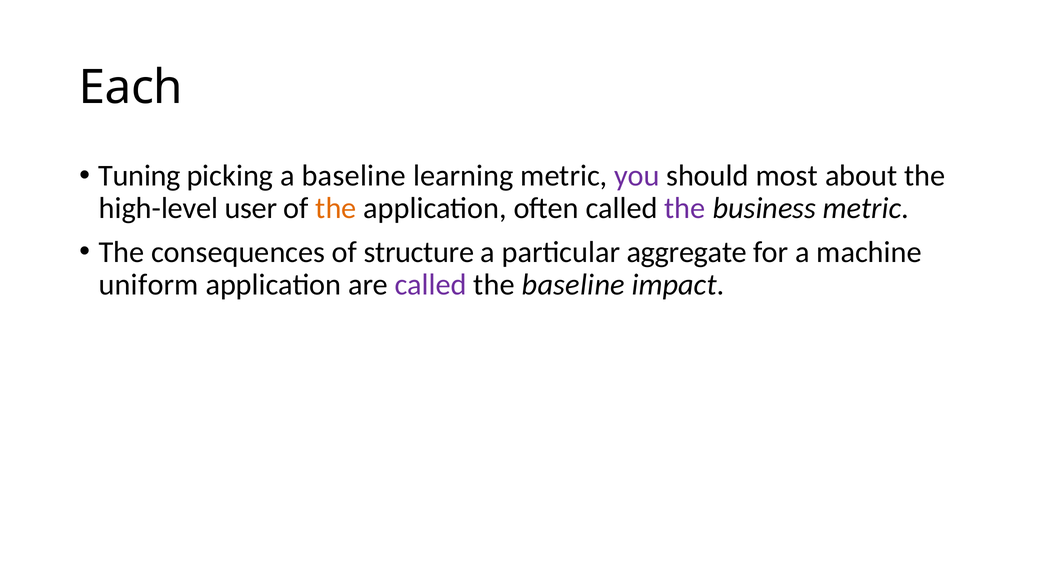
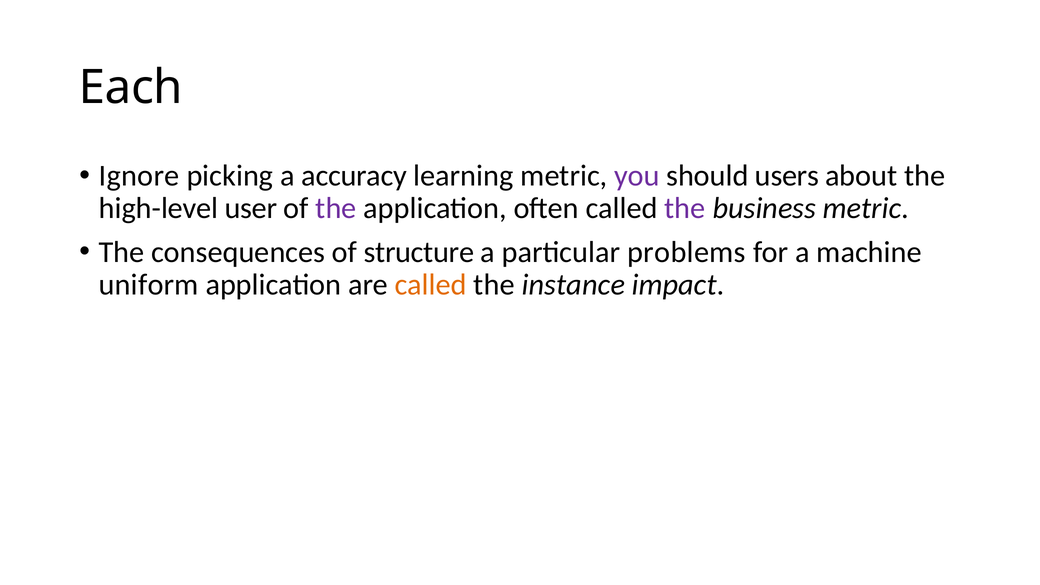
Tuning: Tuning -> Ignore
a baseline: baseline -> accuracy
most: most -> users
the at (336, 208) colour: orange -> purple
aggregate: aggregate -> problems
called at (431, 285) colour: purple -> orange
the baseline: baseline -> instance
